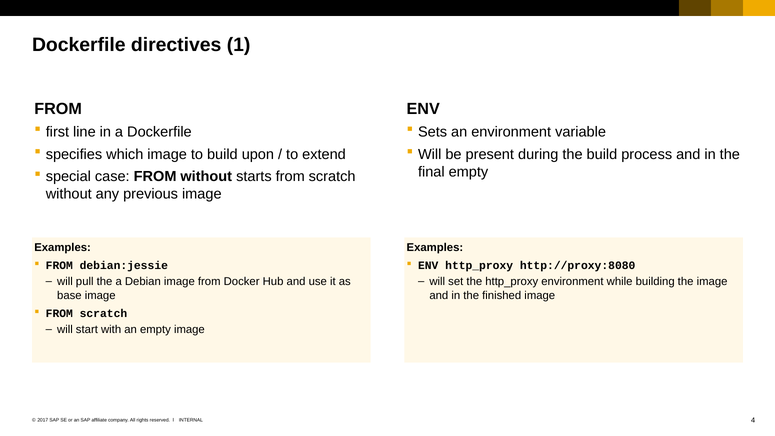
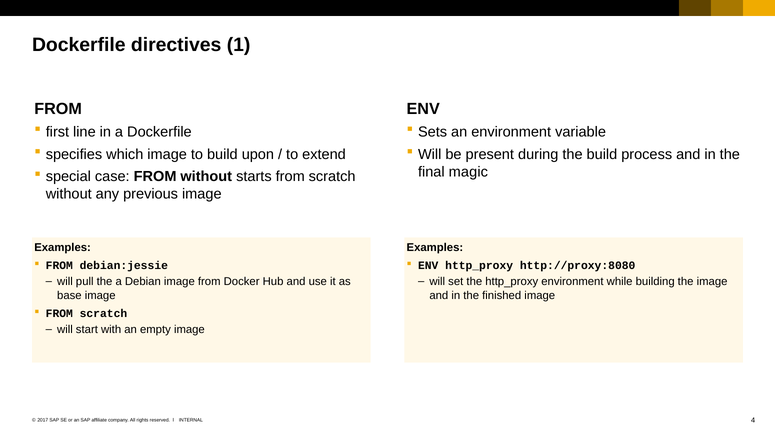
final empty: empty -> magic
